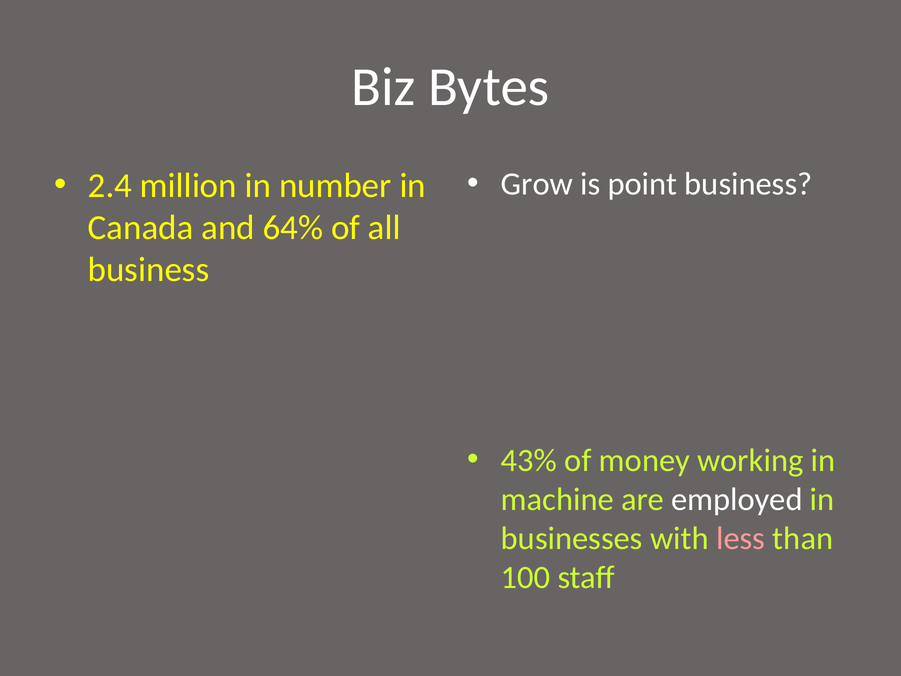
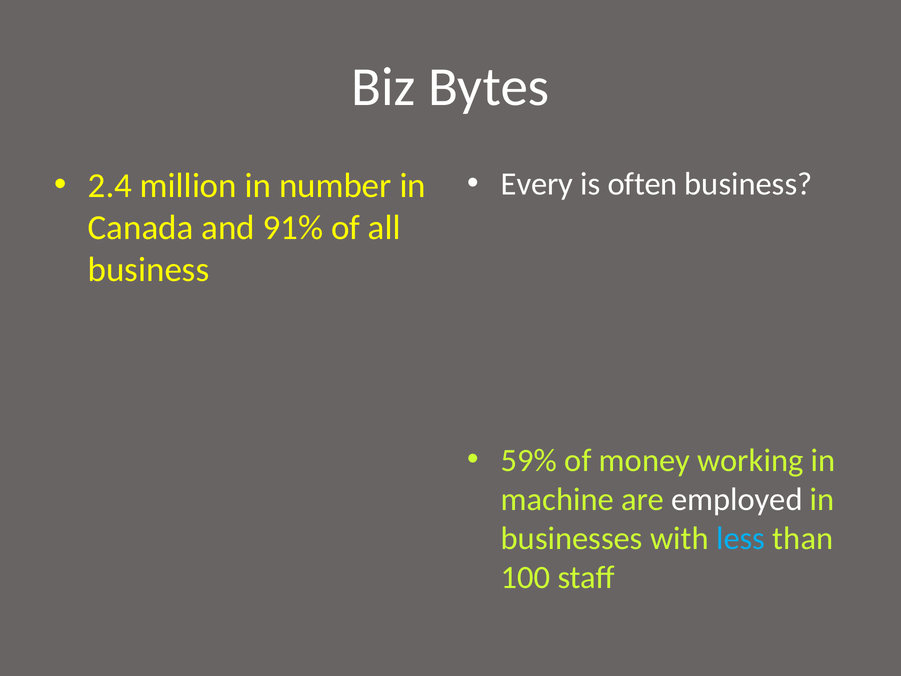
Grow: Grow -> Every
point: point -> often
64%: 64% -> 91%
43%: 43% -> 59%
less colour: pink -> light blue
